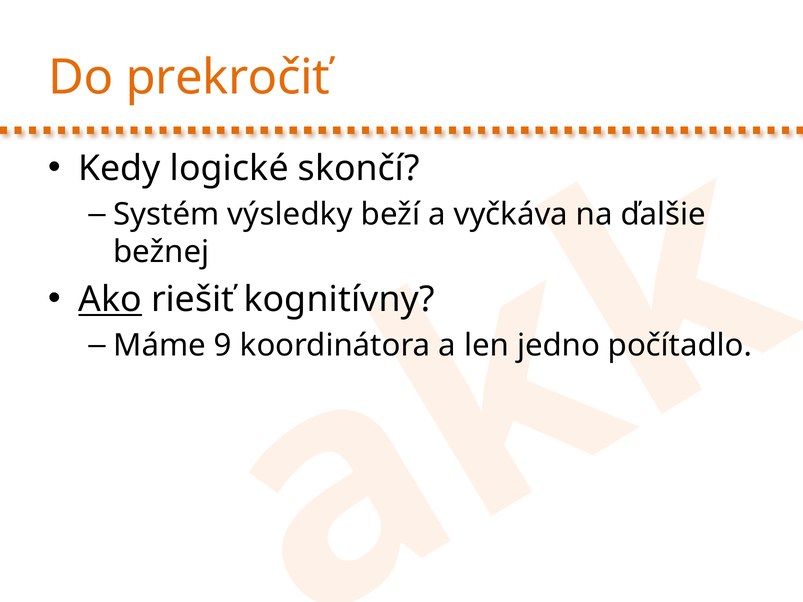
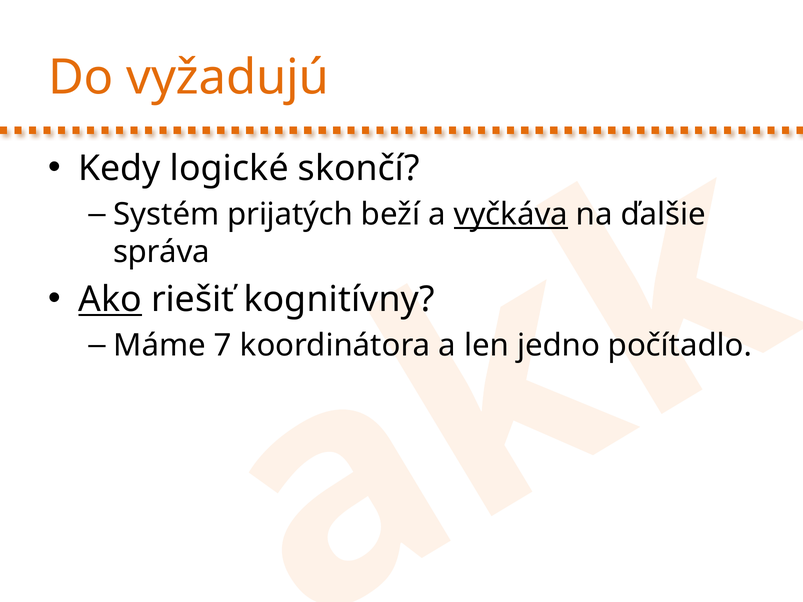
prekročiť: prekročiť -> vyžadujú
výsledky: výsledky -> prijatých
vyčkáva underline: none -> present
bežnej: bežnej -> správa
9: 9 -> 7
